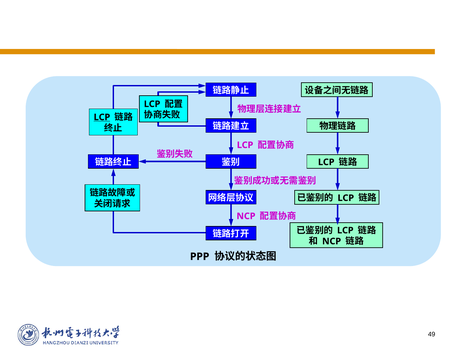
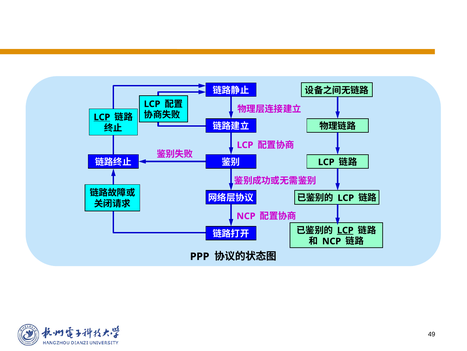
LCP at (345, 230) underline: none -> present
